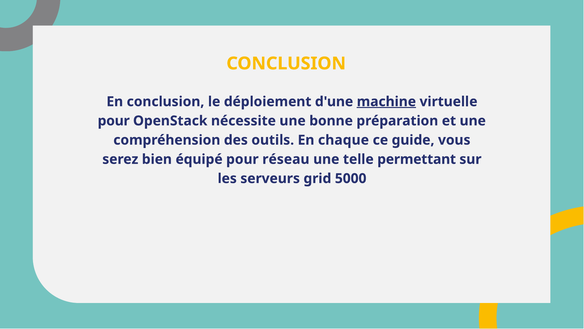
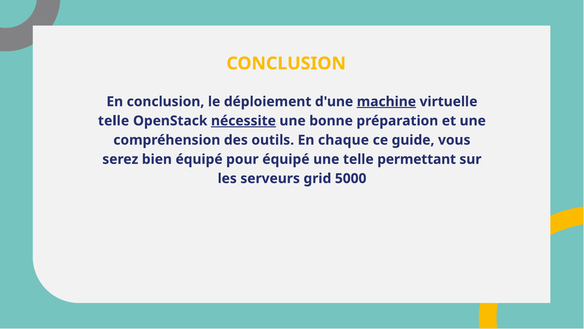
pour at (114, 121): pour -> telle
nécessite underline: none -> present
pour réseau: réseau -> équipé
